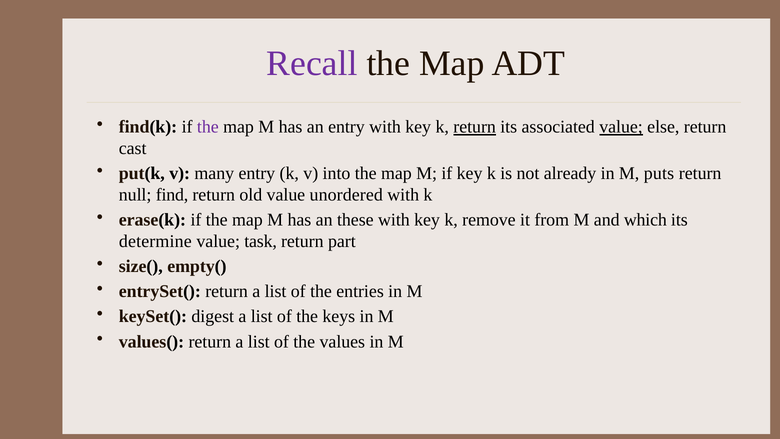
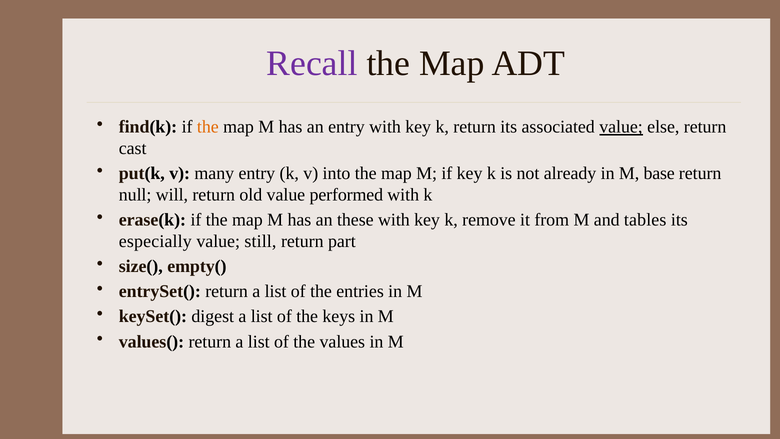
the at (208, 127) colour: purple -> orange
return at (475, 127) underline: present -> none
puts: puts -> base
find: find -> will
unordered: unordered -> performed
which: which -> tables
determine: determine -> especially
task: task -> still
